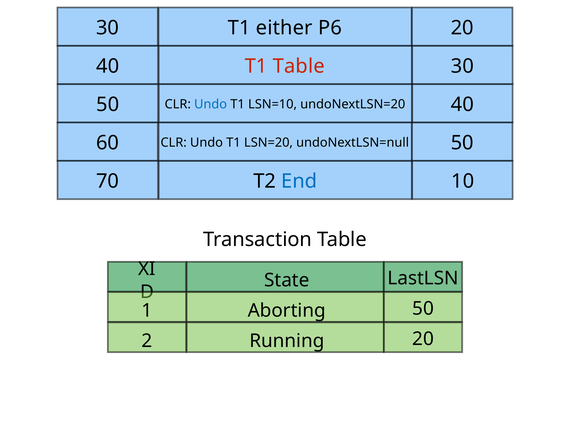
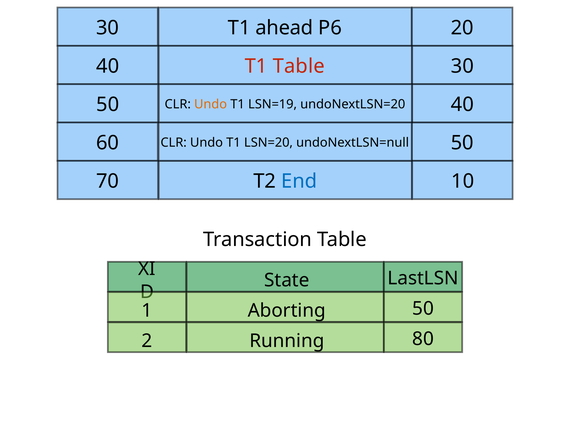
either: either -> ahead
Undo at (211, 104) colour: blue -> orange
LSN=10: LSN=10 -> LSN=19
Running 20: 20 -> 80
